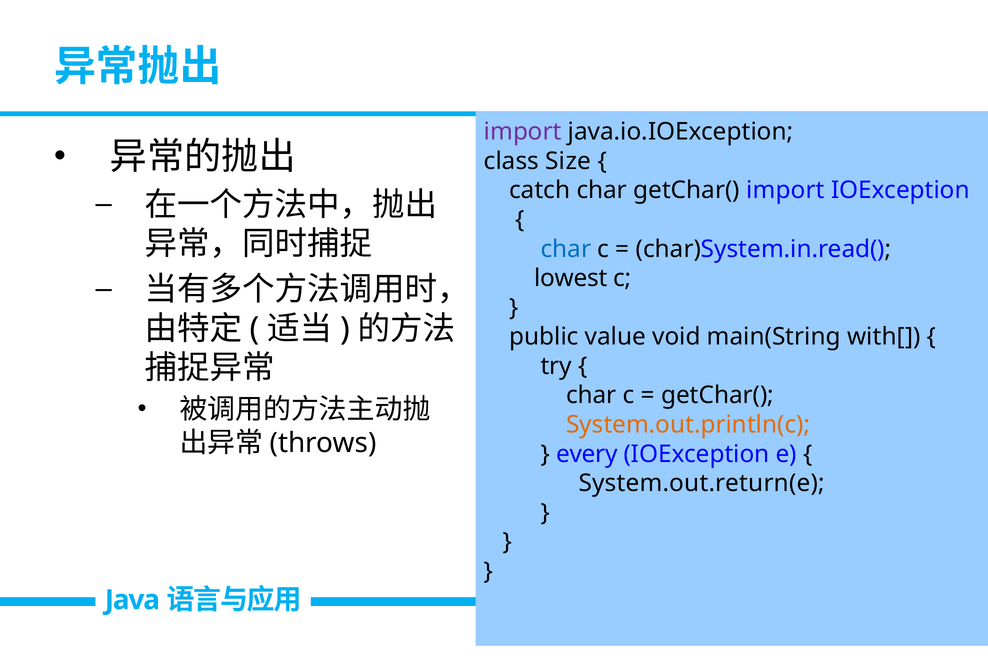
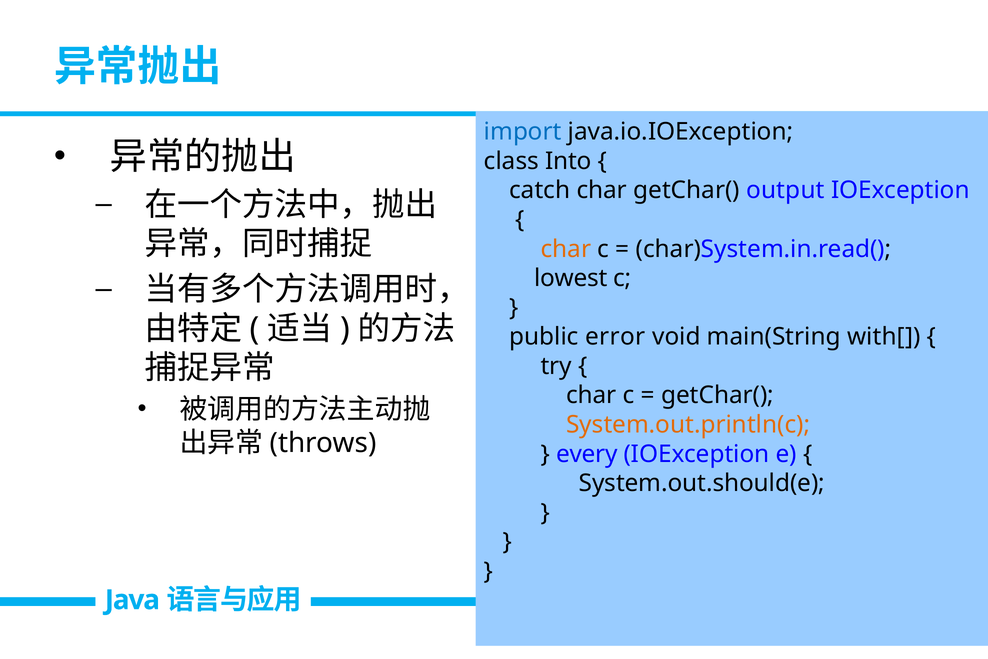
import at (523, 132) colour: purple -> blue
Size: Size -> Into
getChar( import: import -> output
char at (566, 249) colour: blue -> orange
value: value -> error
System.out.return(e: System.out.return(e -> System.out.should(e
